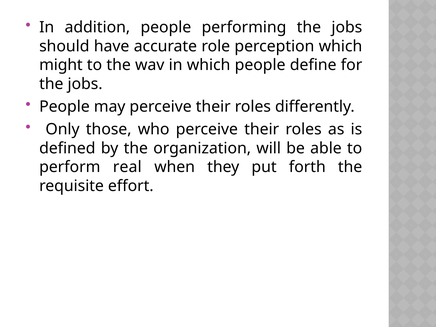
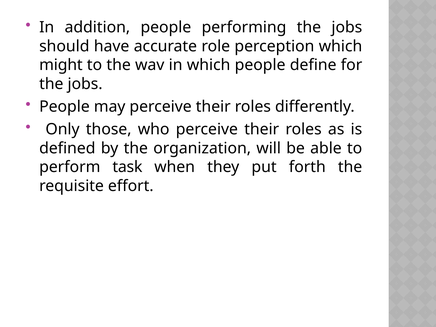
real: real -> task
